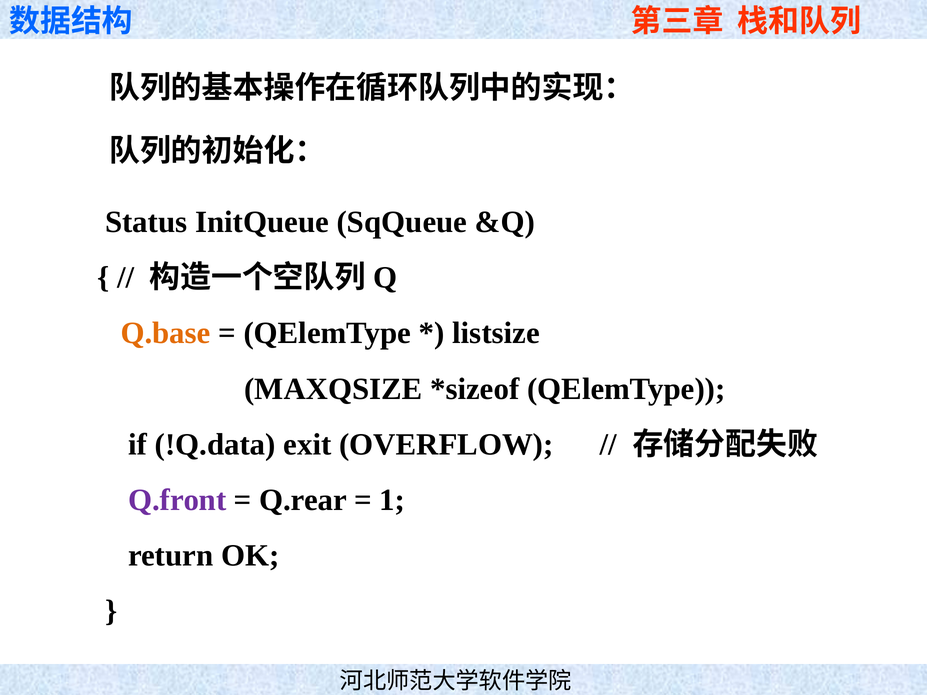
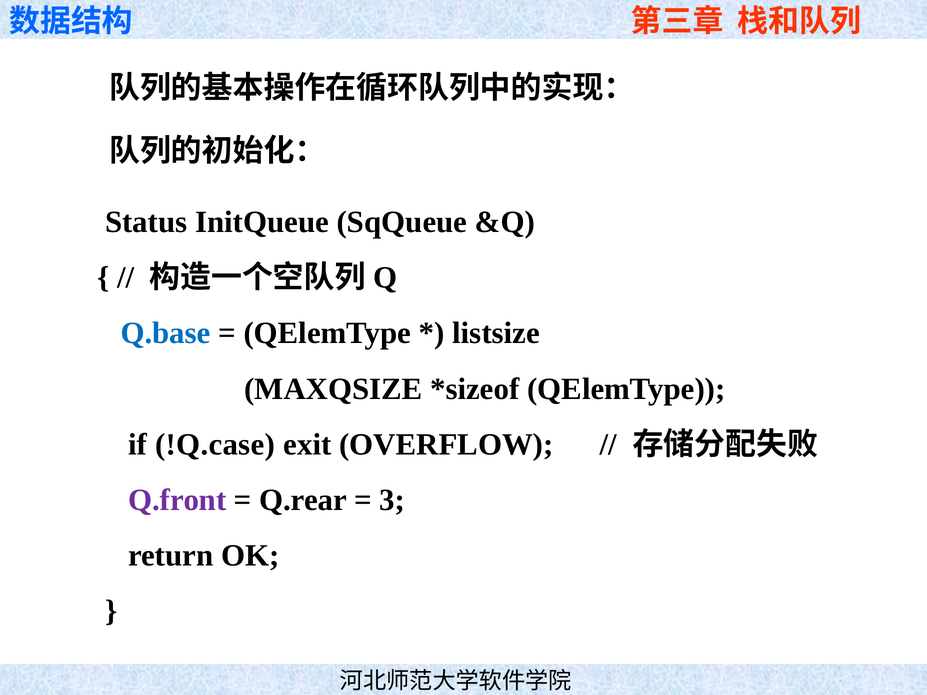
Q.base colour: orange -> blue
!Q.data: !Q.data -> !Q.case
1: 1 -> 3
